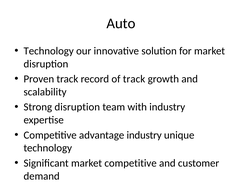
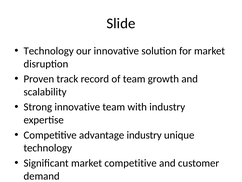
Auto: Auto -> Slide
of track: track -> team
Strong disruption: disruption -> innovative
